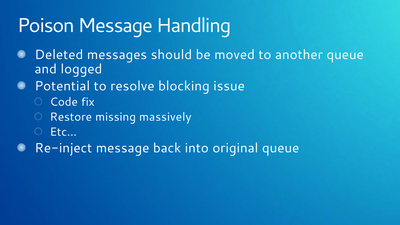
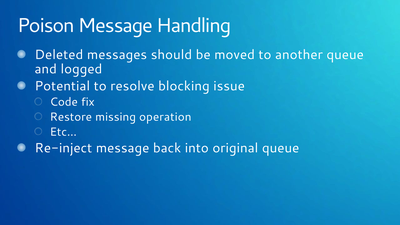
massively: massively -> operation
